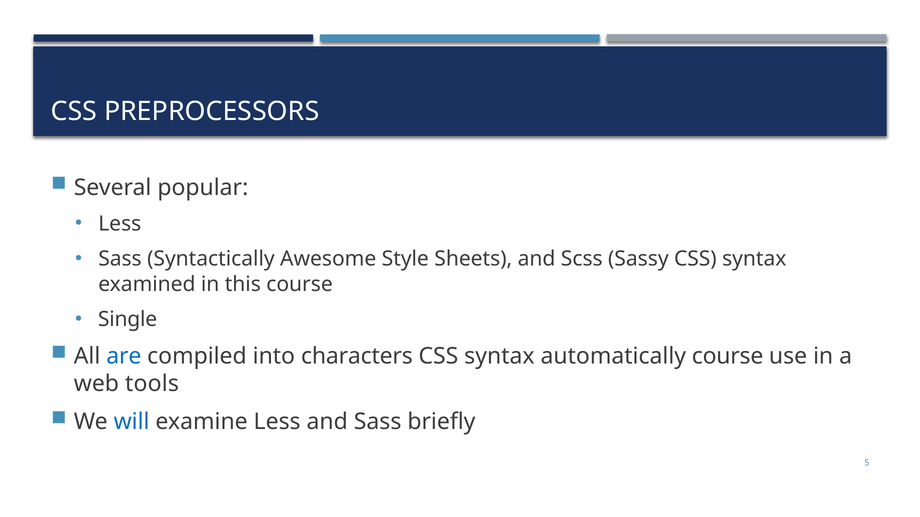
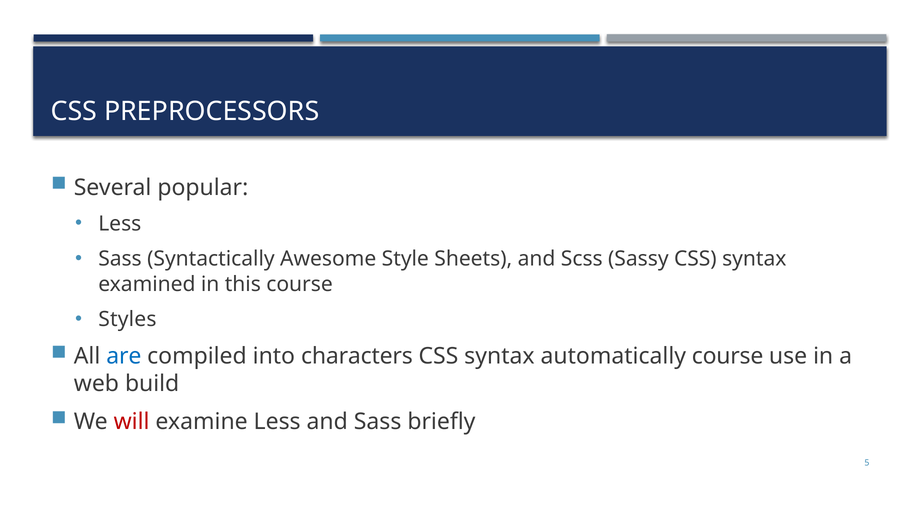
Single: Single -> Styles
tools: tools -> build
will colour: blue -> red
